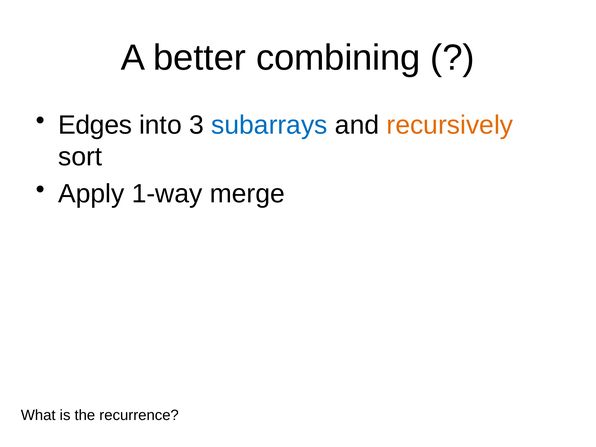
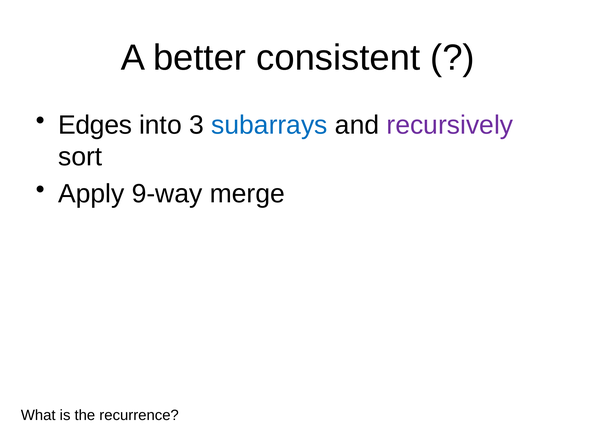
combining: combining -> consistent
recursively colour: orange -> purple
1-way: 1-way -> 9-way
